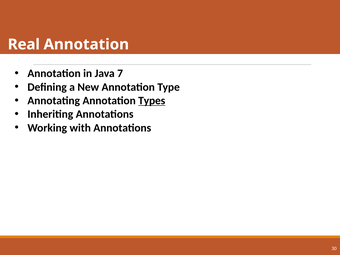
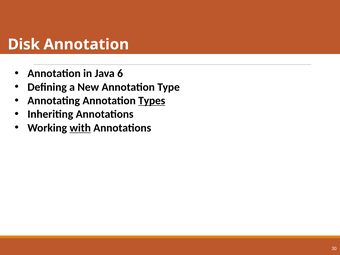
Real: Real -> Disk
7: 7 -> 6
with underline: none -> present
